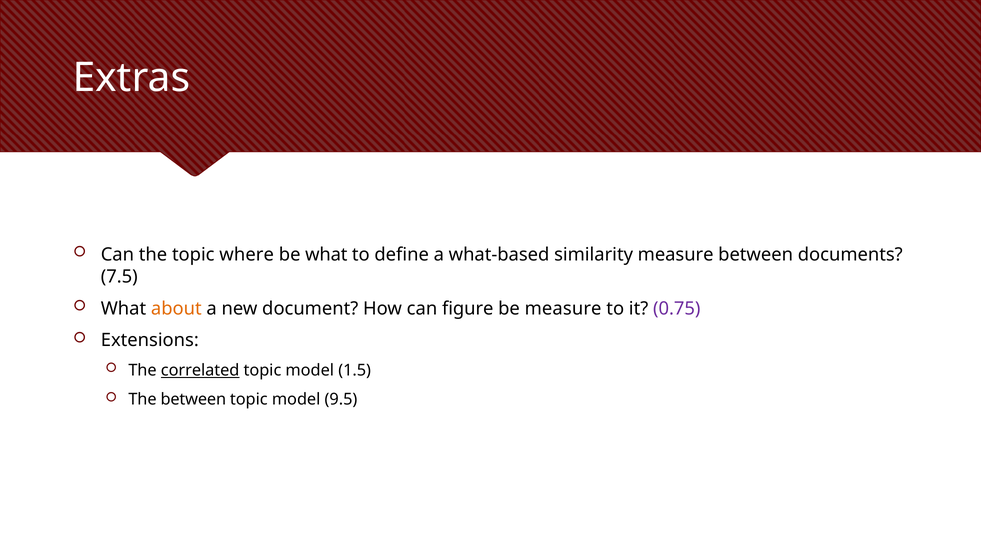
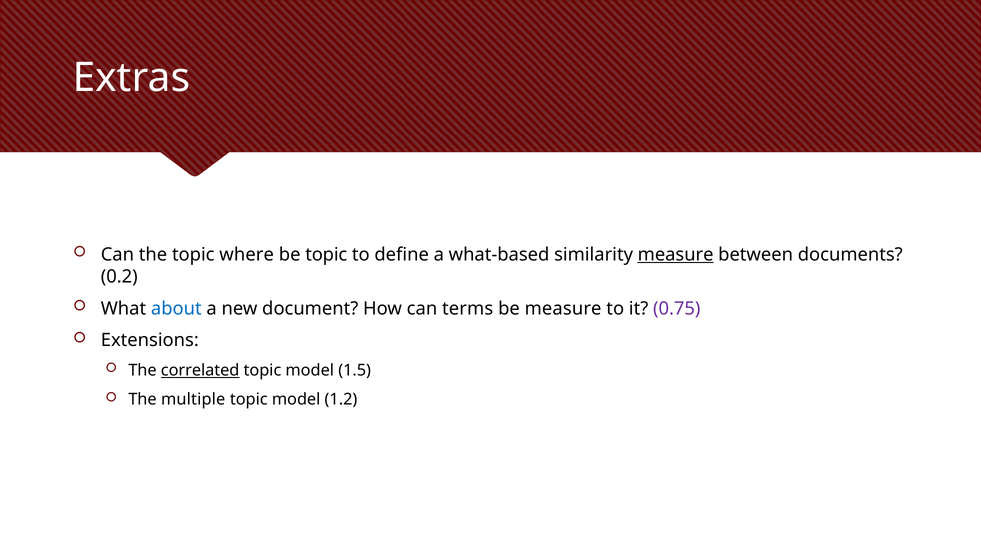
be what: what -> topic
measure at (676, 254) underline: none -> present
7.5: 7.5 -> 0.2
about colour: orange -> blue
figure: figure -> terms
The between: between -> multiple
9.5: 9.5 -> 1.2
